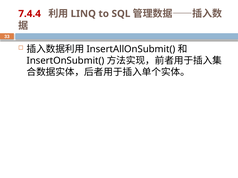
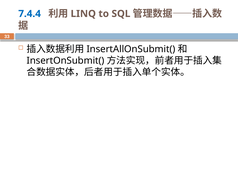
7.4.4 colour: red -> blue
